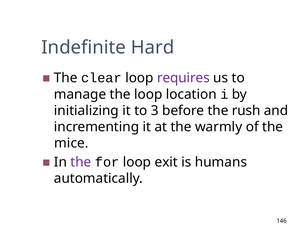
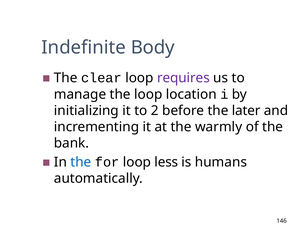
Hard: Hard -> Body
3: 3 -> 2
rush: rush -> later
mice: mice -> bank
the at (81, 162) colour: purple -> blue
exit: exit -> less
